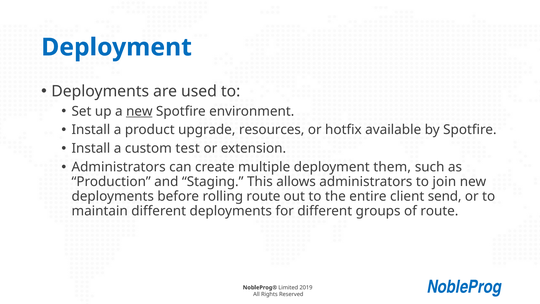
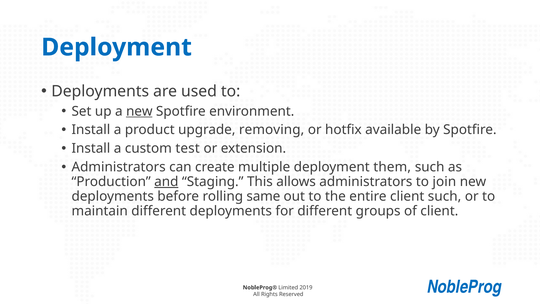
resources: resources -> removing
and underline: none -> present
rolling route: route -> same
client send: send -> such
of route: route -> client
